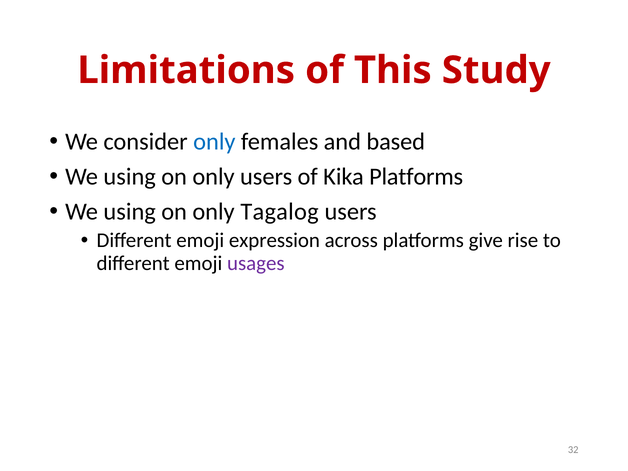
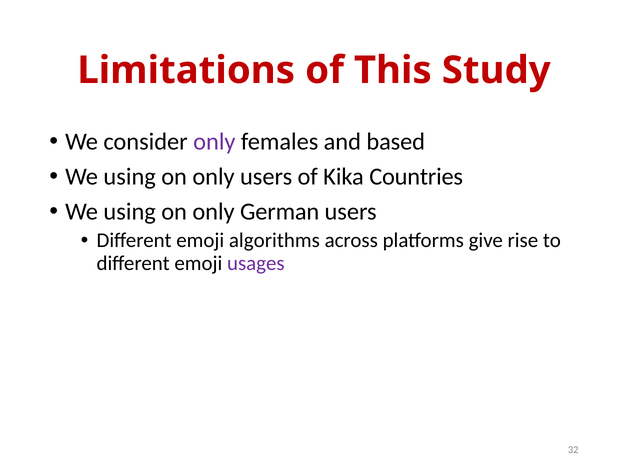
only at (214, 142) colour: blue -> purple
Kika Platforms: Platforms -> Countries
Tagalog: Tagalog -> German
expression: expression -> algorithms
